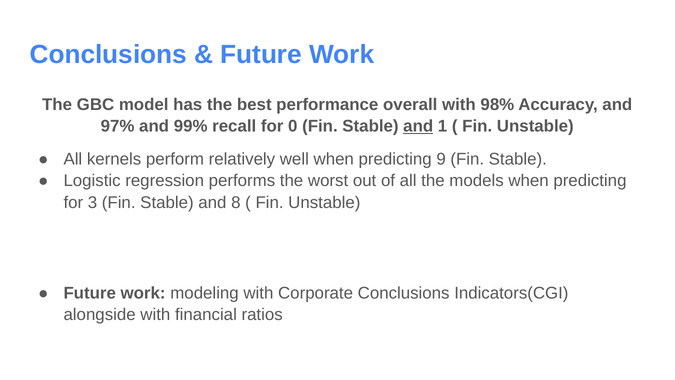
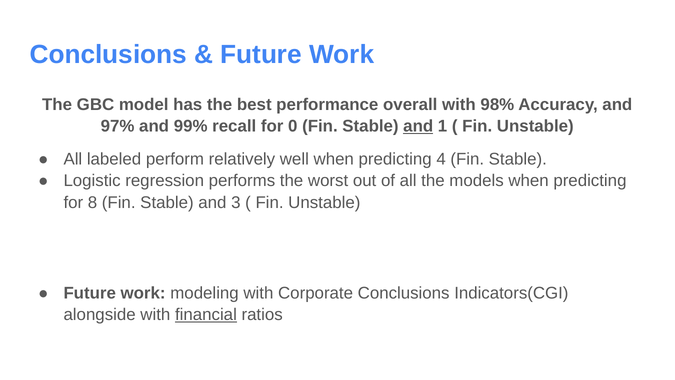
kernels: kernels -> labeled
9: 9 -> 4
3: 3 -> 8
8: 8 -> 3
financial underline: none -> present
